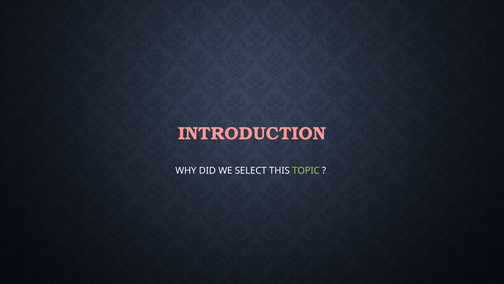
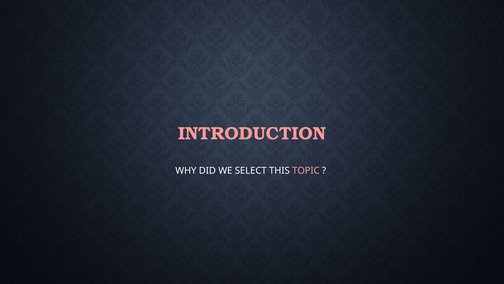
TOPIC colour: light green -> pink
